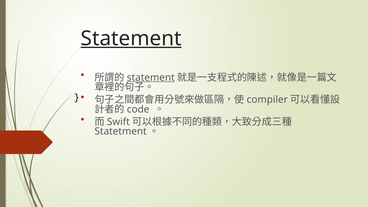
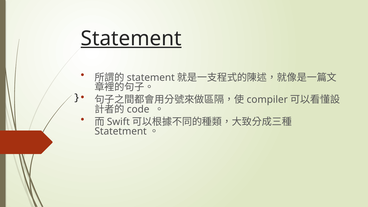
statement at (151, 77) underline: present -> none
